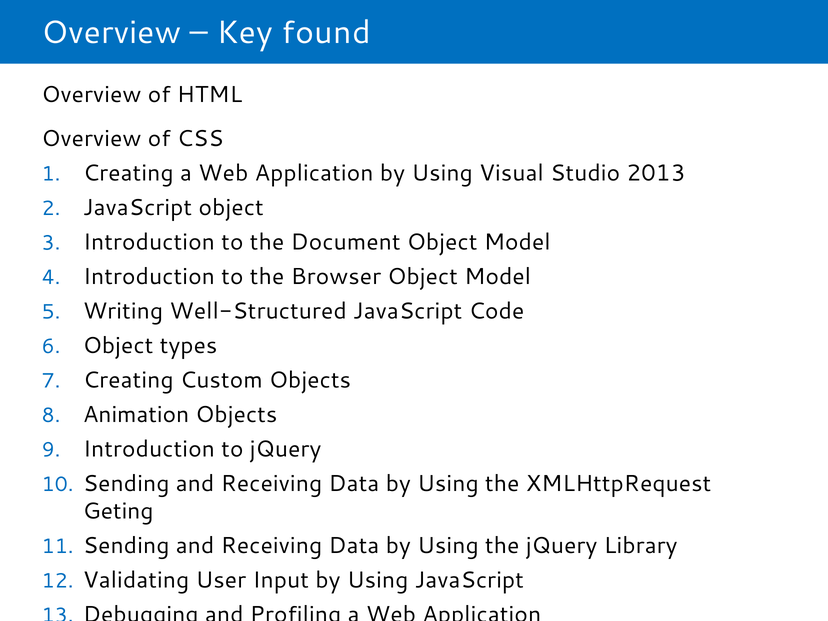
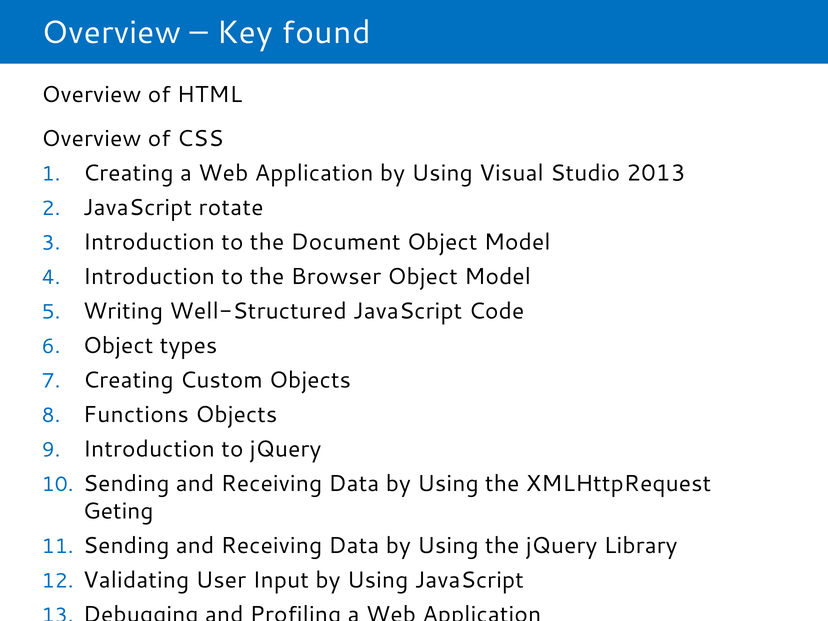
JavaScript object: object -> rotate
Animation: Animation -> Functions
